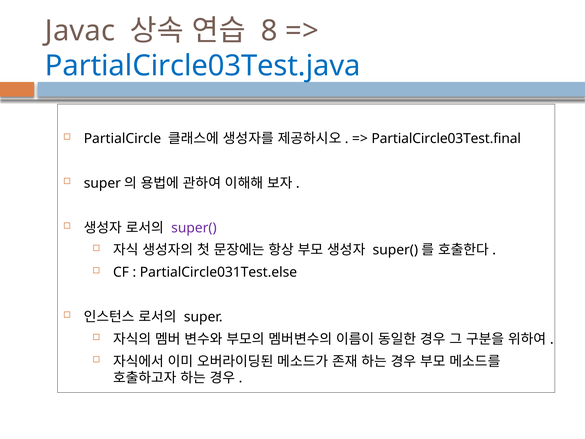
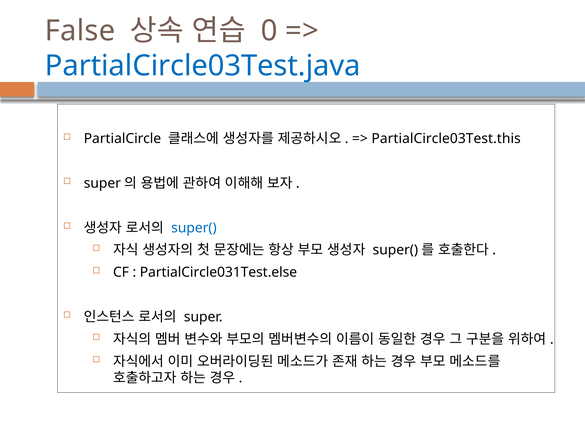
Javac: Javac -> False
8: 8 -> 0
PartialCircle03Test.final: PartialCircle03Test.final -> PartialCircle03Test.this
super( colour: purple -> blue
